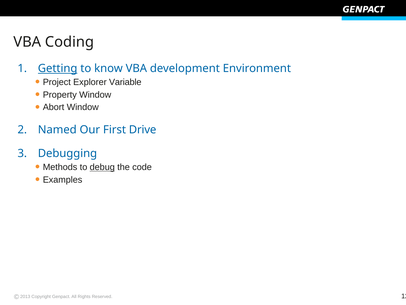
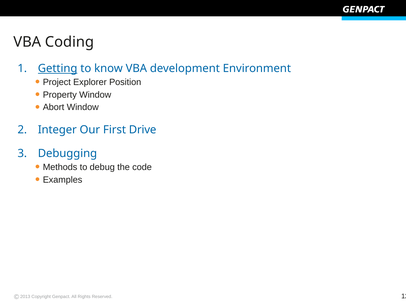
Variable: Variable -> Position
Named: Named -> Integer
debug underline: present -> none
